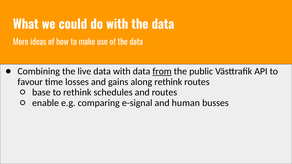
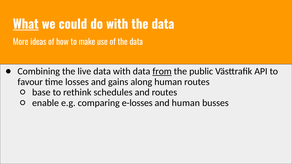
What underline: none -> present
along rethink: rethink -> human
e-signal: e-signal -> e-losses
